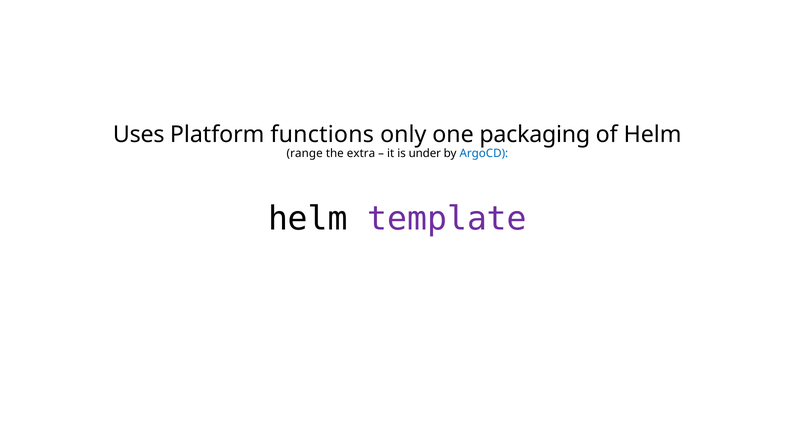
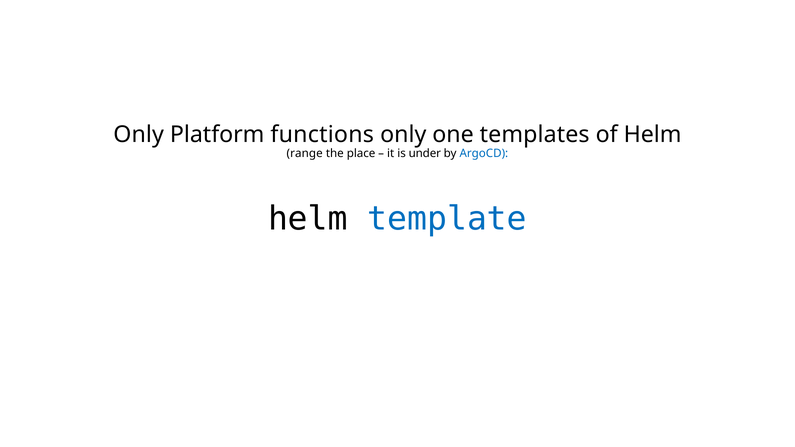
Uses at (139, 134): Uses -> Only
packaging: packaging -> templates
extra: extra -> place
template colour: purple -> blue
